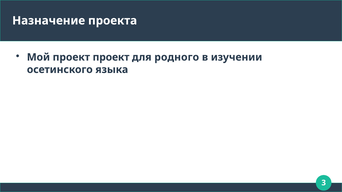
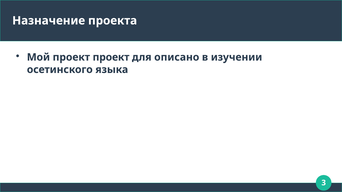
родного: родного -> описано
